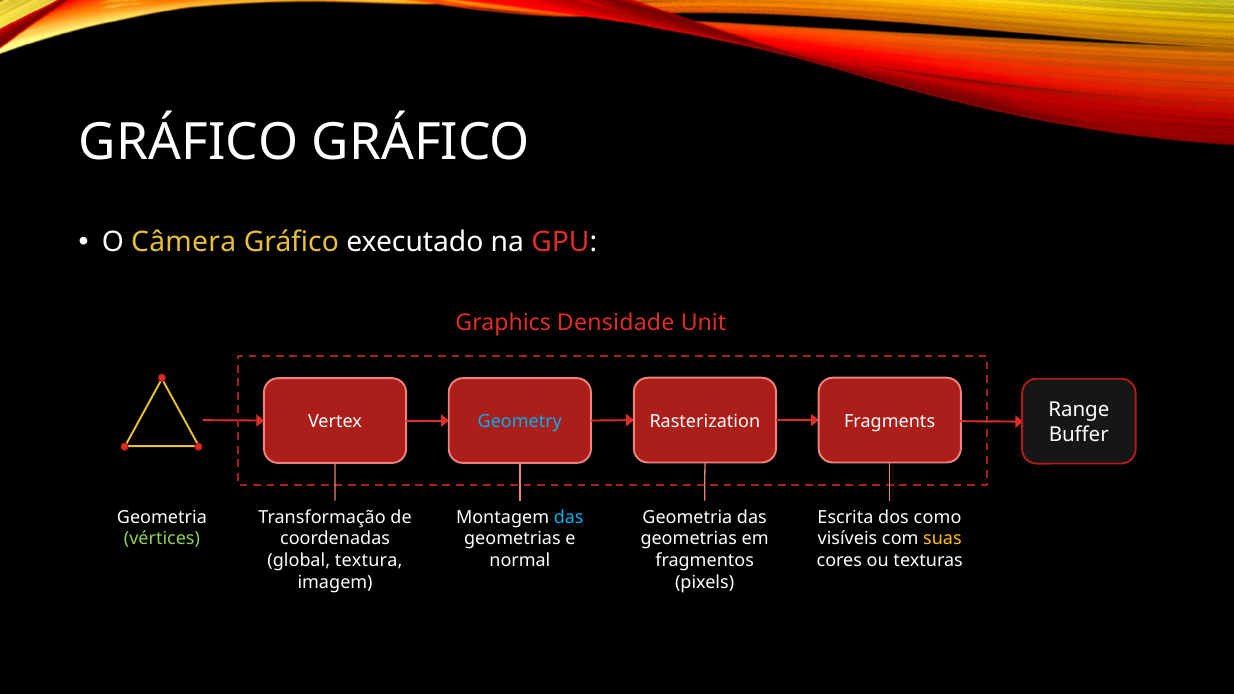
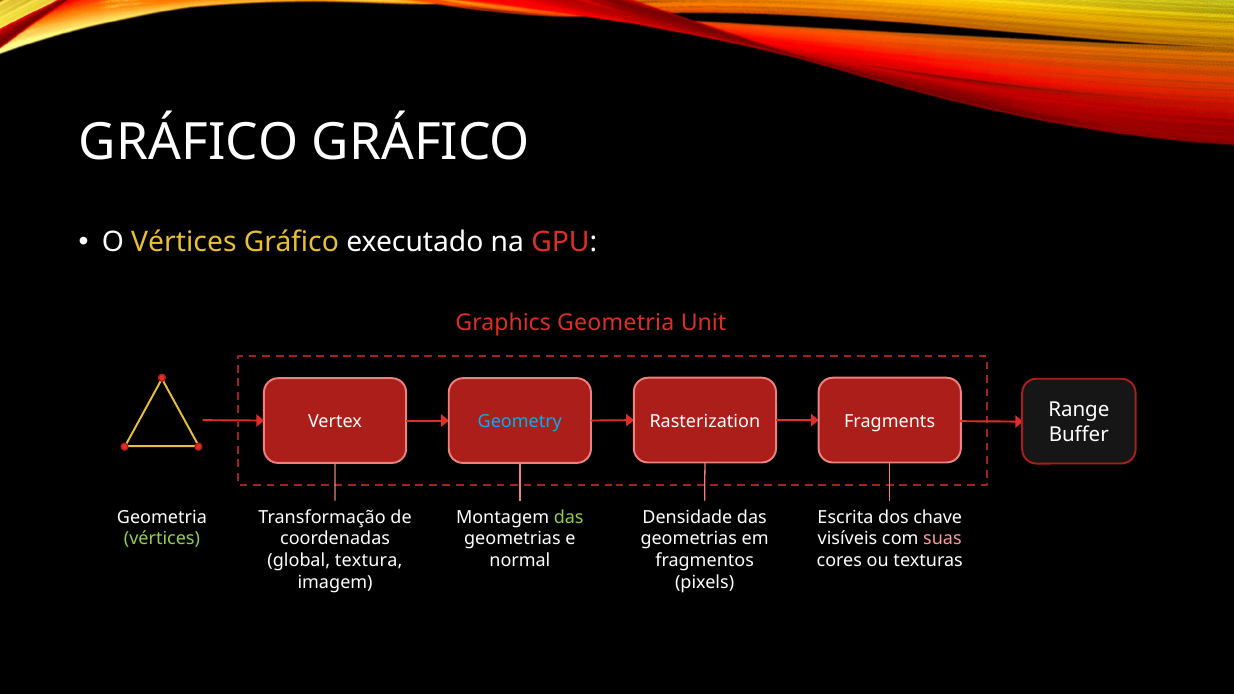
O Câmera: Câmera -> Vértices
Graphics Densidade: Densidade -> Geometria
Geometria at (687, 517): Geometria -> Densidade
das at (569, 517) colour: light blue -> light green
como: como -> chave
suas colour: yellow -> pink
